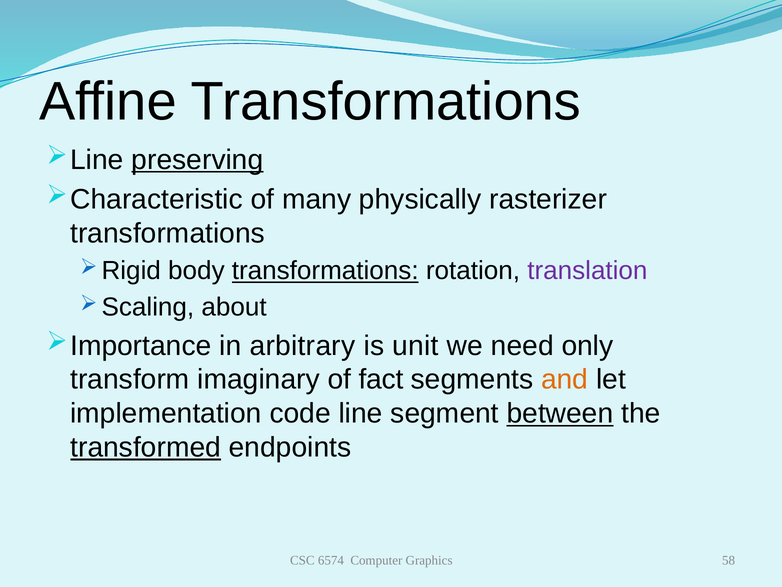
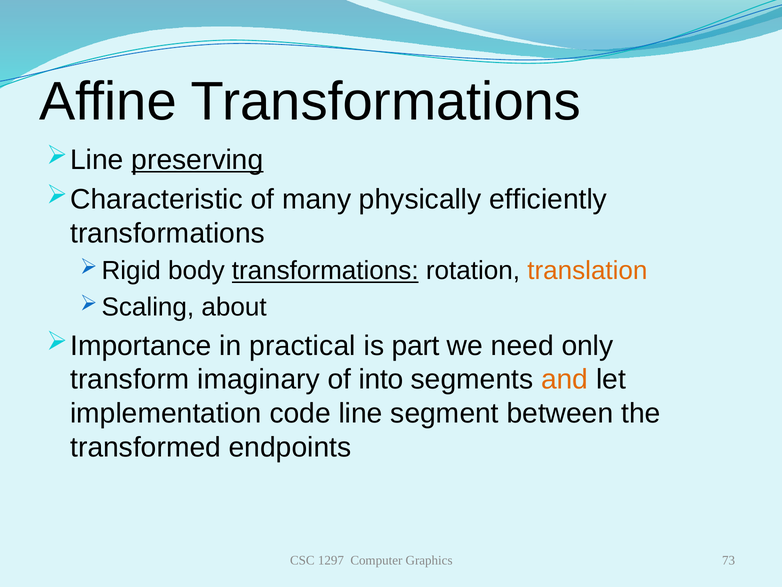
rasterizer: rasterizer -> efficiently
translation colour: purple -> orange
arbitrary: arbitrary -> practical
unit: unit -> part
fact: fact -> into
between underline: present -> none
transformed underline: present -> none
6574: 6574 -> 1297
58: 58 -> 73
